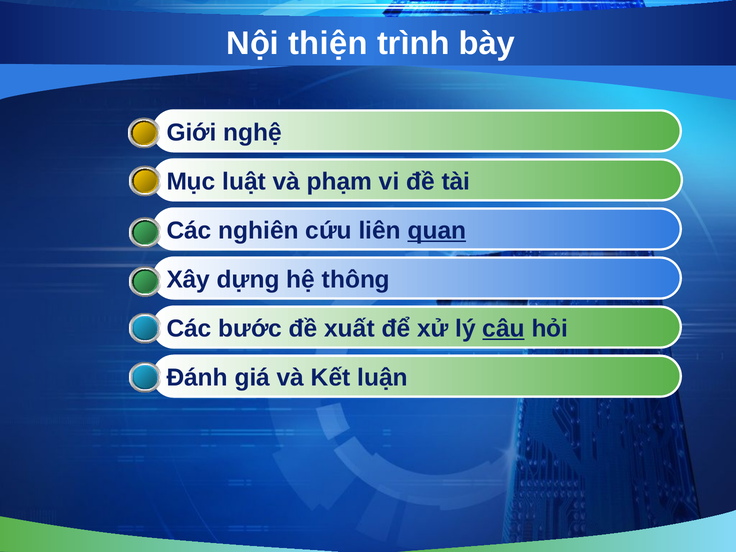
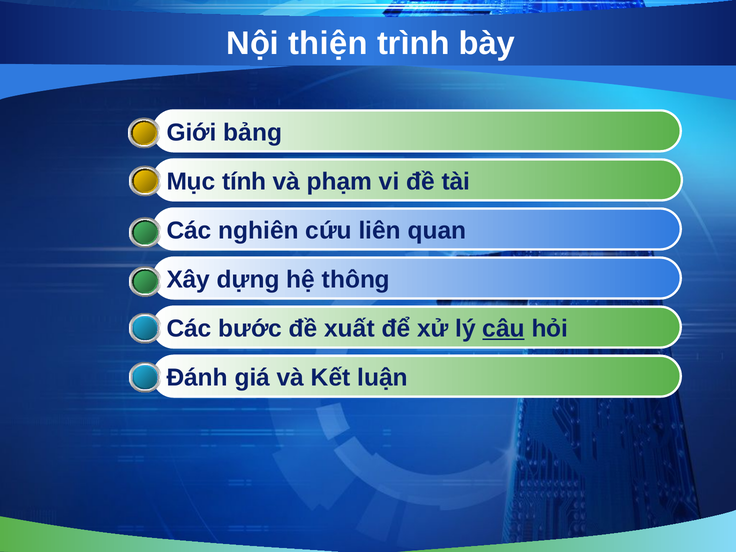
nghệ: nghệ -> bảng
luật: luật -> tính
quan underline: present -> none
